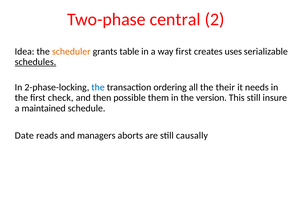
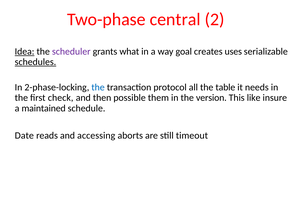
Idea underline: none -> present
scheduler colour: orange -> purple
table: table -> what
way first: first -> goal
ordering: ordering -> protocol
their: their -> table
This still: still -> like
managers: managers -> accessing
causally: causally -> timeout
